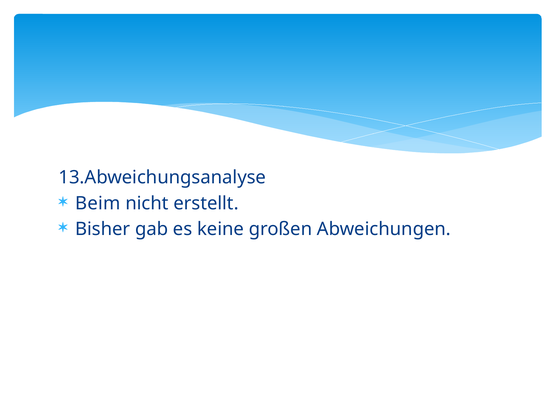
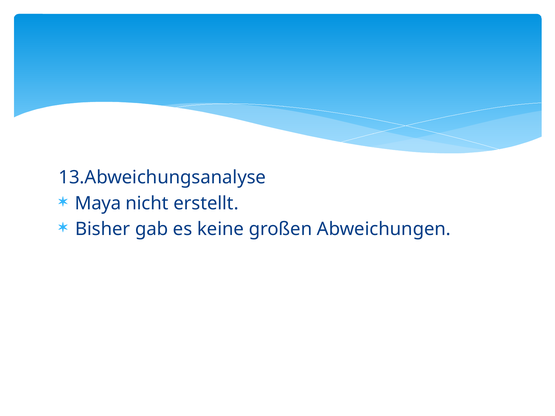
Beim: Beim -> Maya
